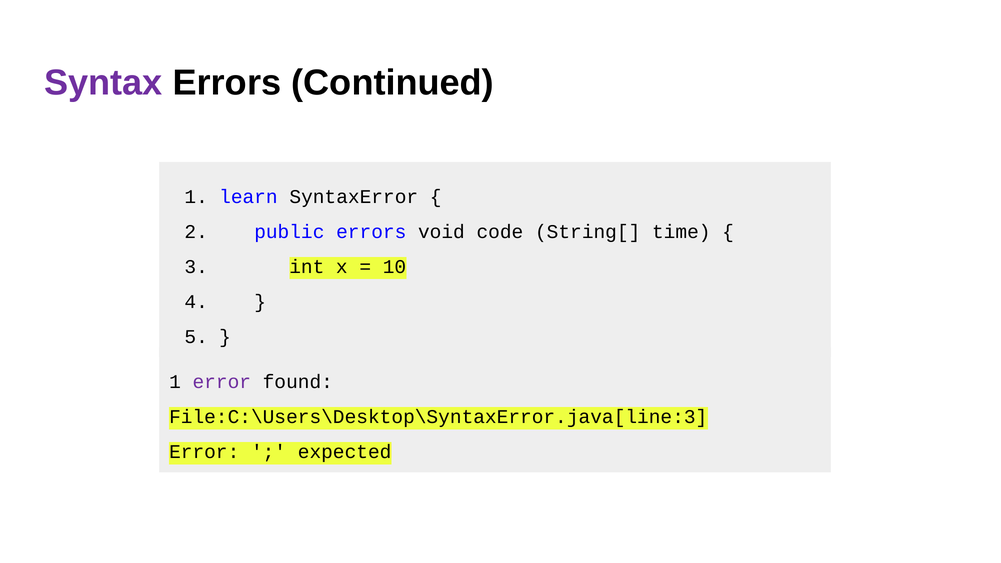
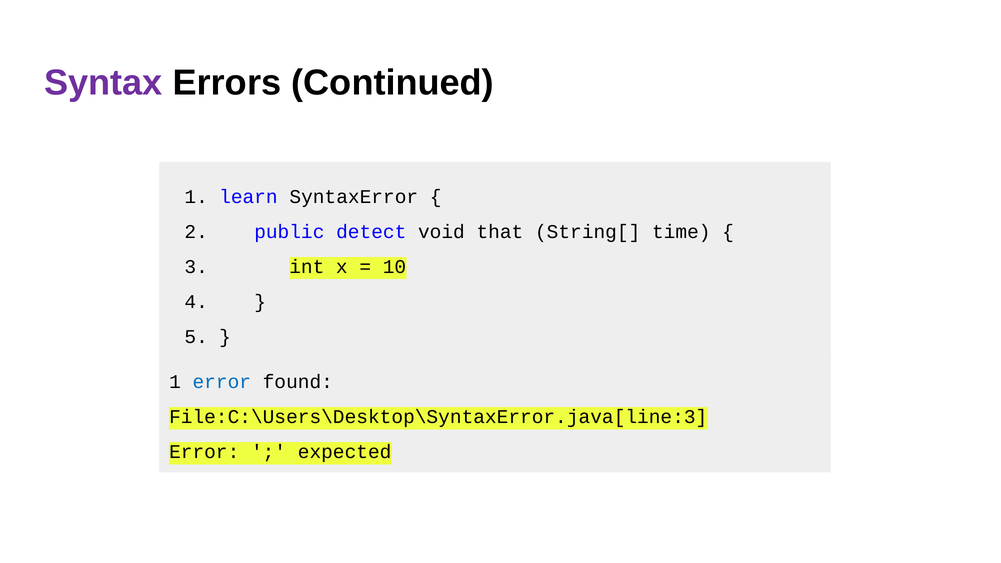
public errors: errors -> detect
code: code -> that
error at (222, 382) colour: purple -> blue
